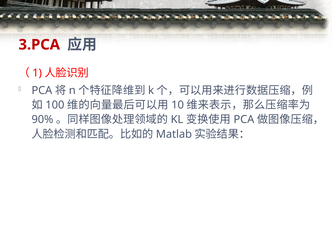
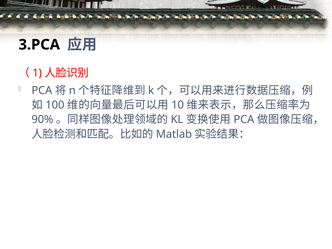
3.PCA colour: red -> black
